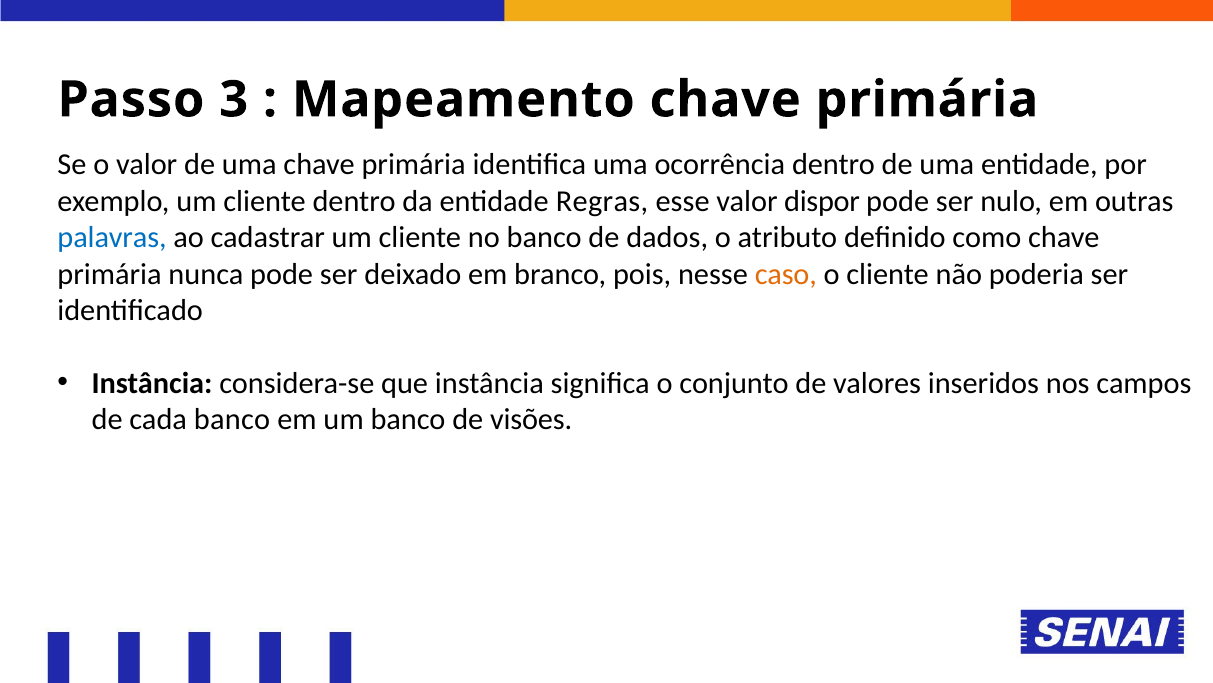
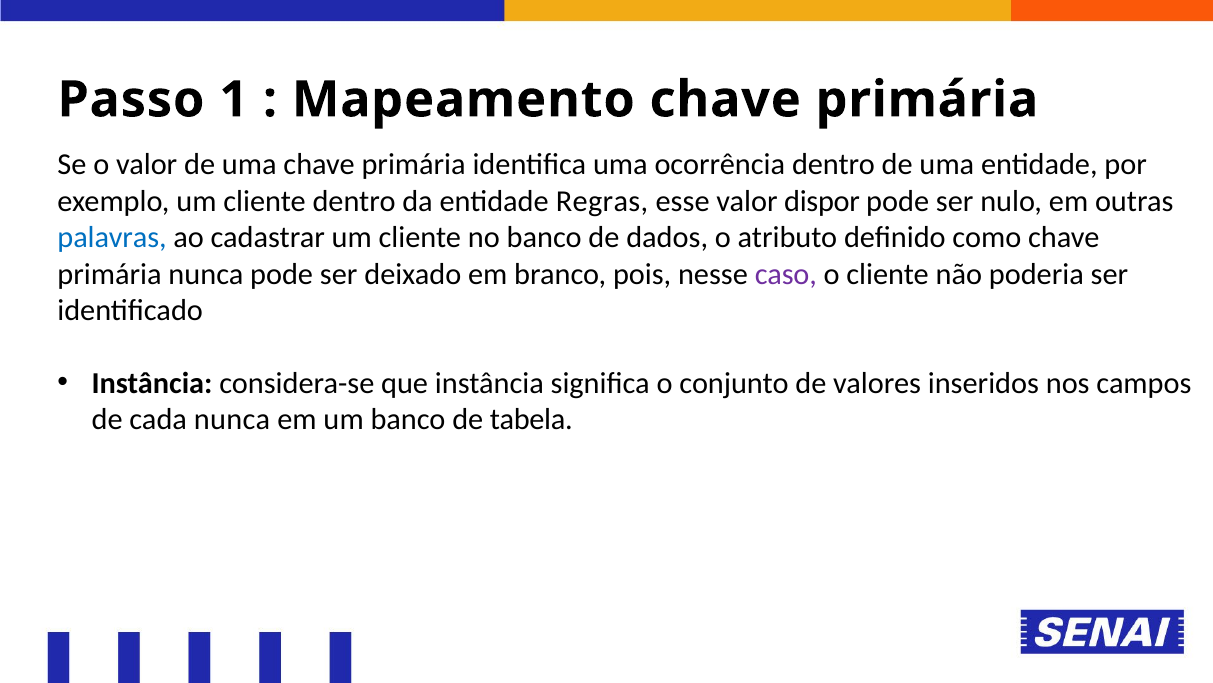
3: 3 -> 1
caso colour: orange -> purple
cada banco: banco -> nunca
visões: visões -> tabela
